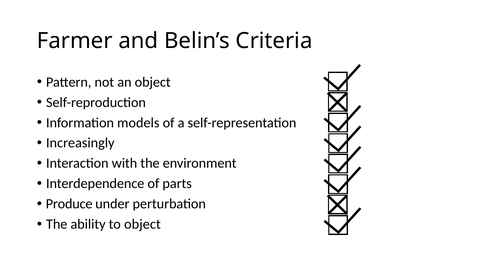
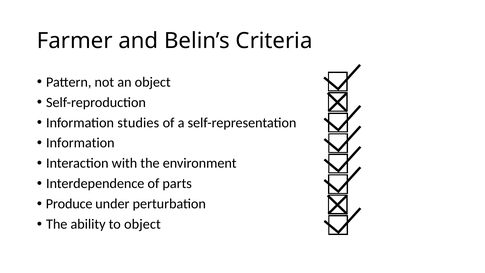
models: models -> studies
Increasingly at (80, 143): Increasingly -> Information
